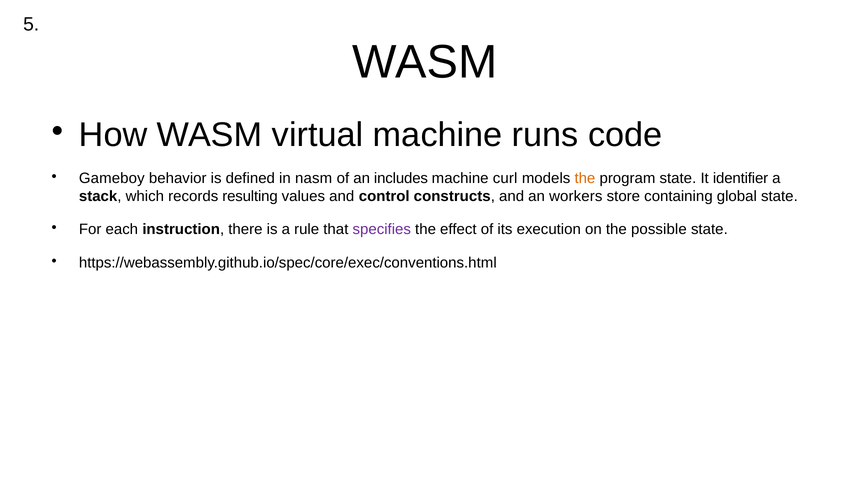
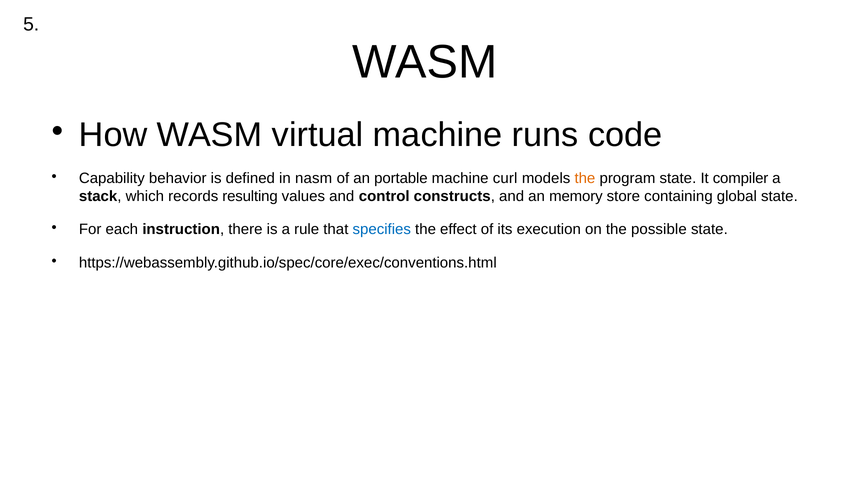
Gameboy: Gameboy -> Capability
includes: includes -> portable
identifier: identifier -> compiler
workers: workers -> memory
specifies colour: purple -> blue
